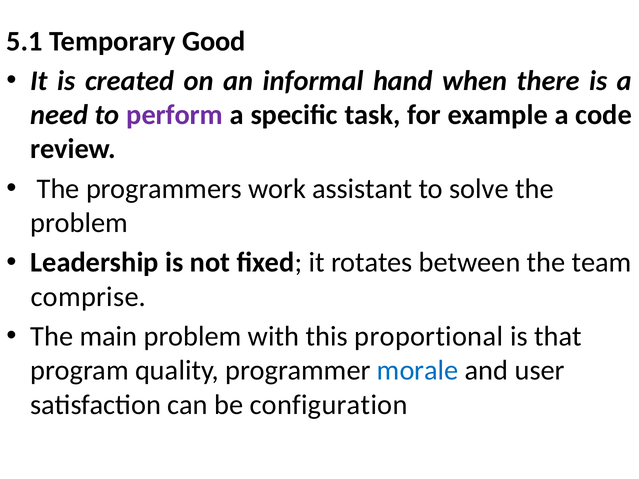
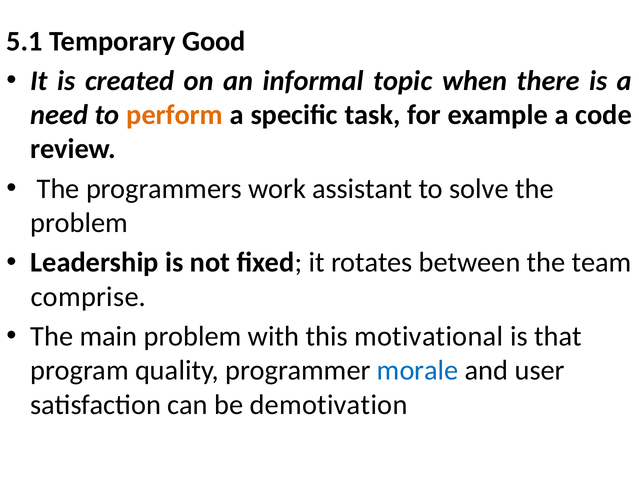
hand: hand -> topic
perform colour: purple -> orange
proportional: proportional -> motivational
configuration: configuration -> demotivation
